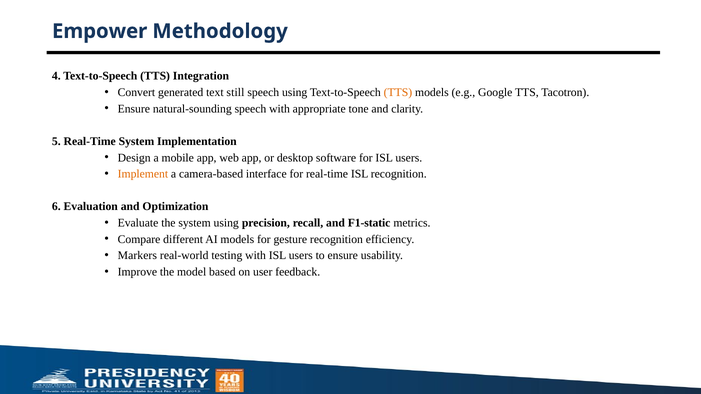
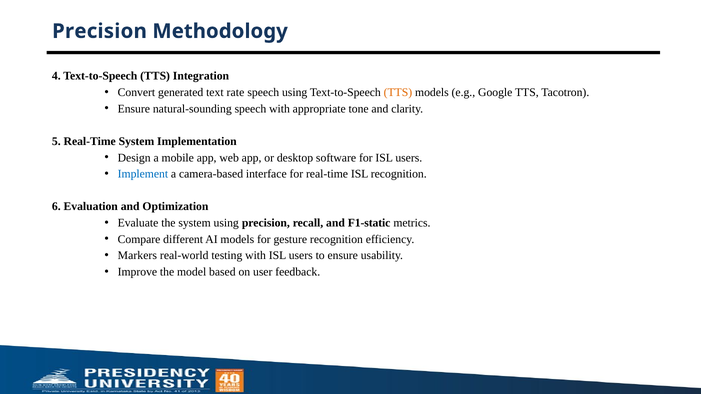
Empower at (100, 31): Empower -> Precision
still: still -> rate
Implement colour: orange -> blue
